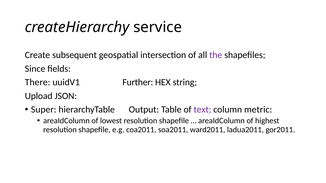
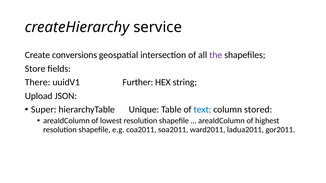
subsequent: subsequent -> conversions
Since: Since -> Store
Output: Output -> Unique
text colour: purple -> blue
metric: metric -> stored
